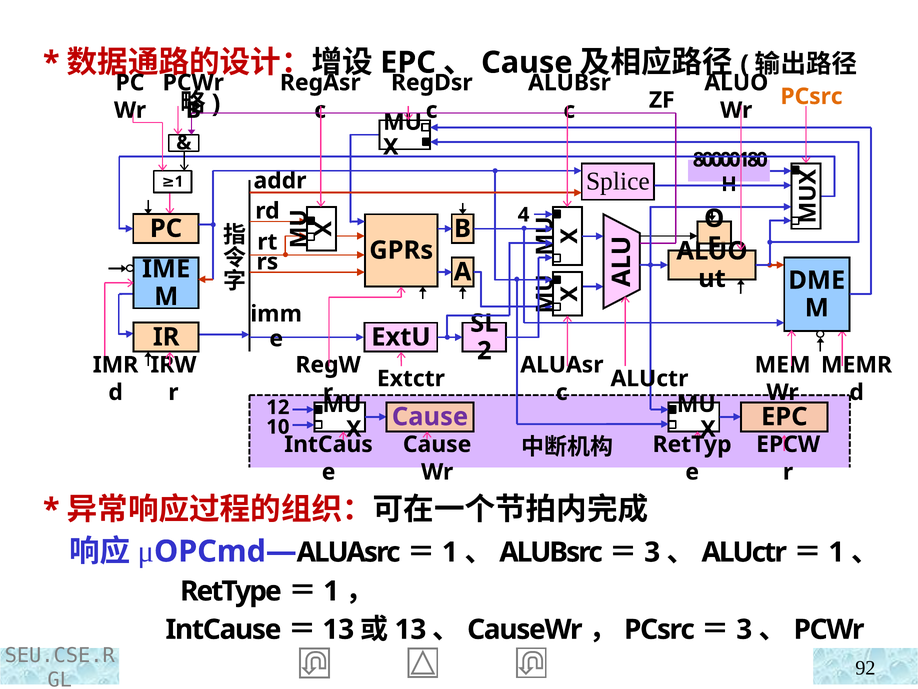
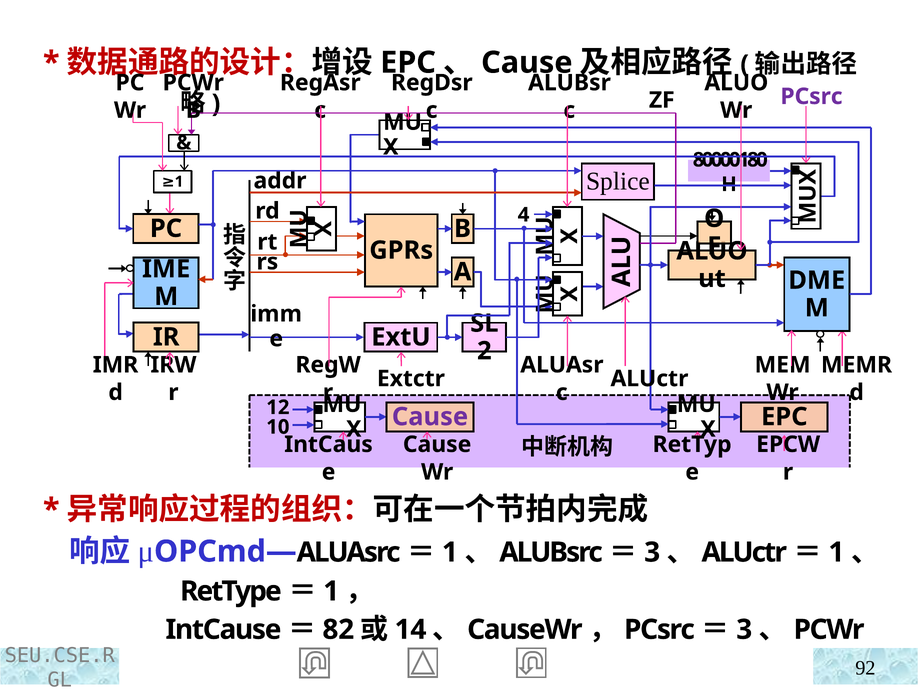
PCsrc at (811, 96) colour: orange -> purple
13 at (338, 629): 13 -> 82
13 at (410, 629): 13 -> 14
